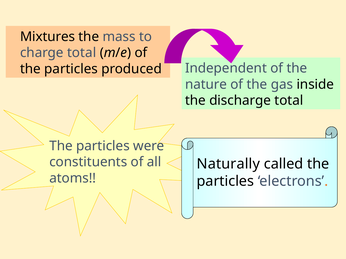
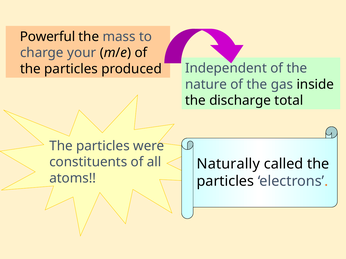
Mixtures: Mixtures -> Powerful
charge total: total -> your
